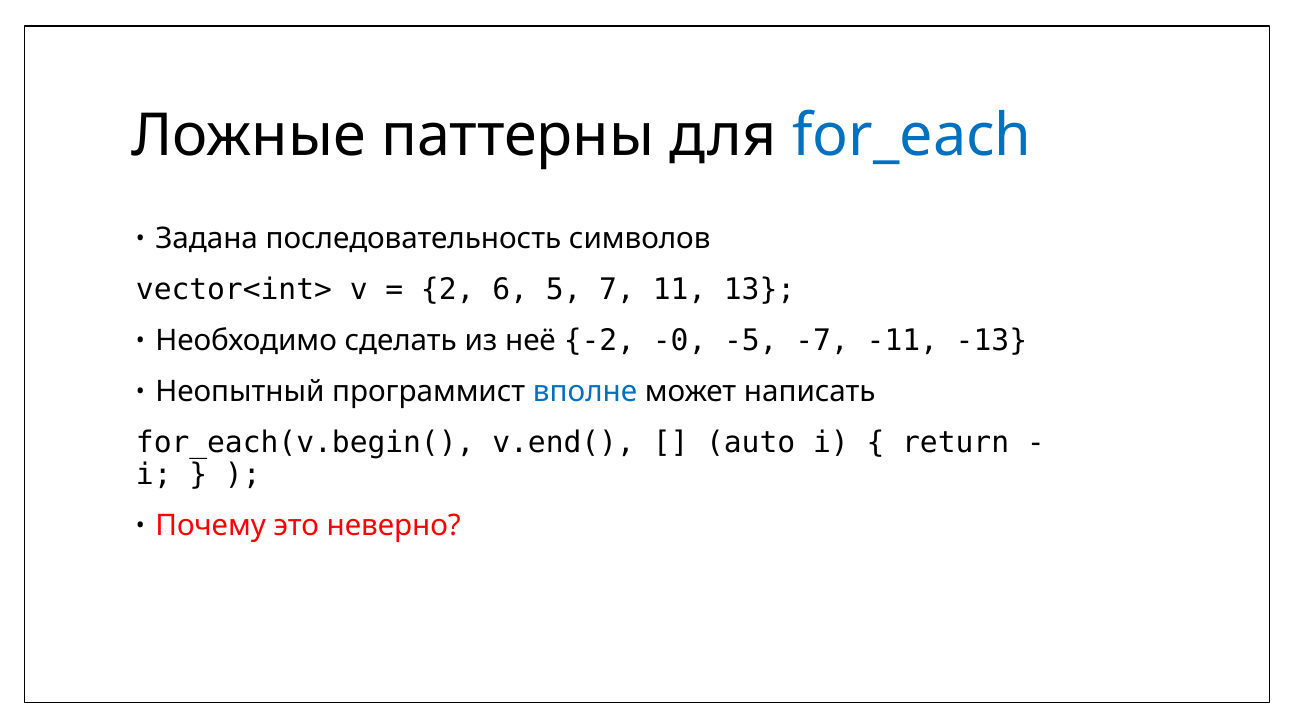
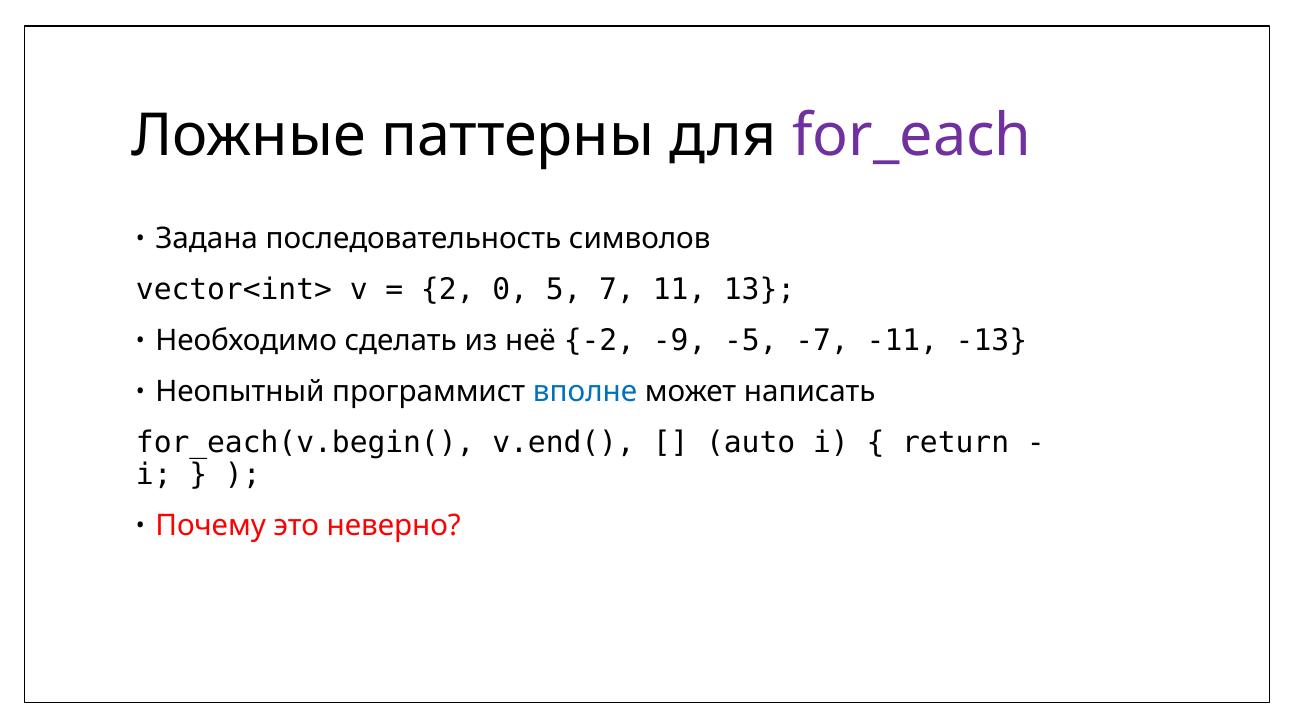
for_each colour: blue -> purple
6: 6 -> 0
-0: -0 -> -9
